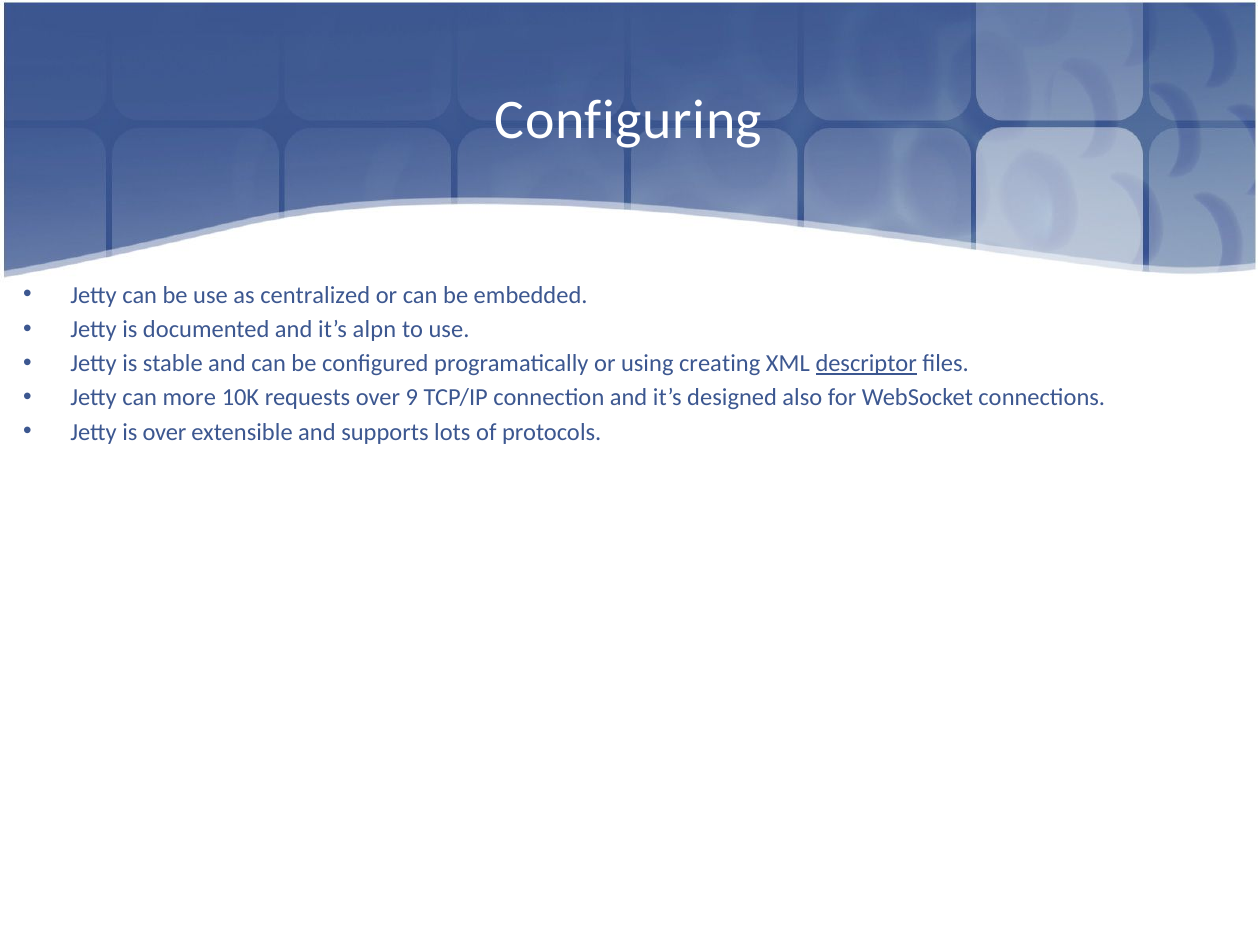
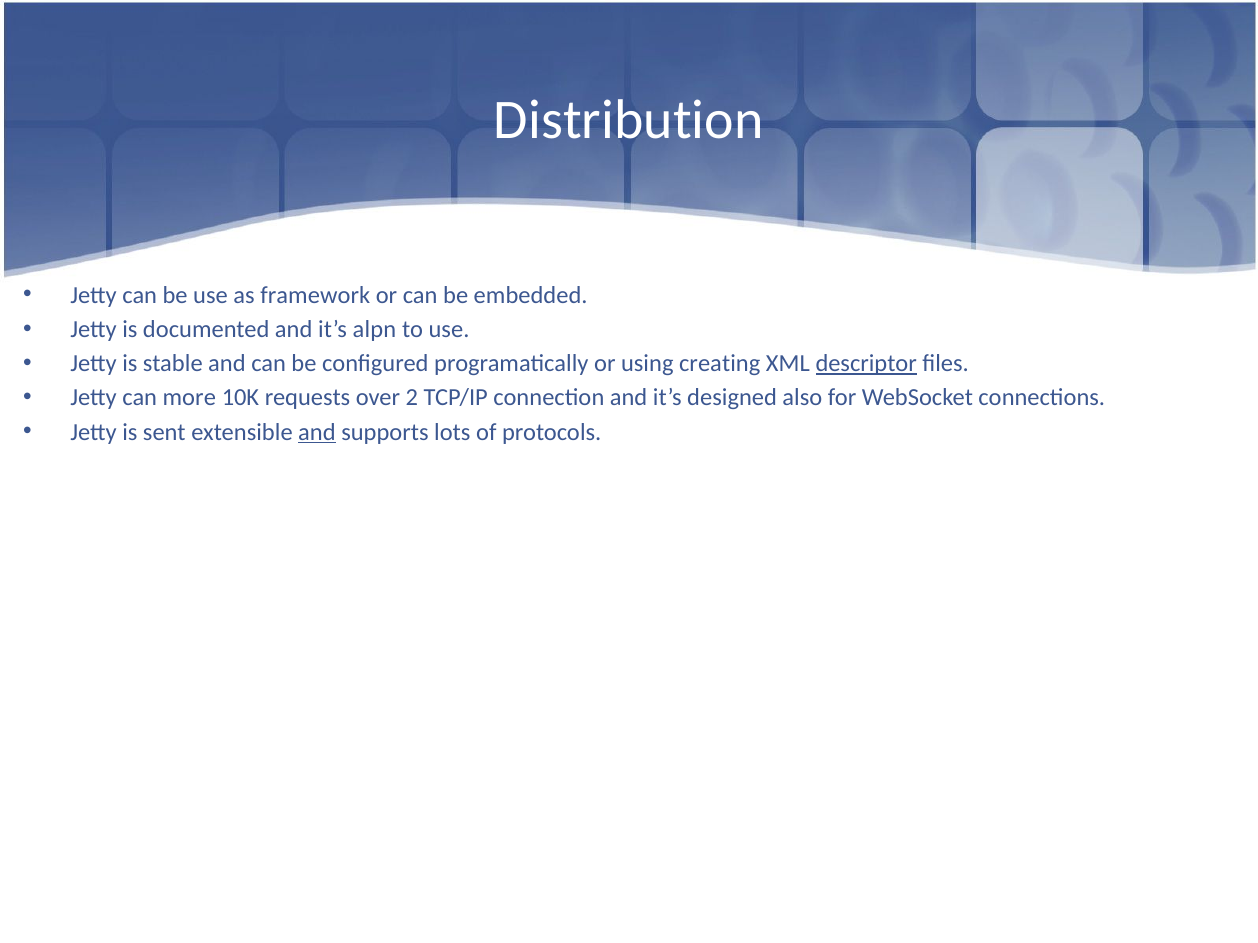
Configuring: Configuring -> Distribution
centralized: centralized -> framework
9: 9 -> 2
is over: over -> sent
and at (317, 432) underline: none -> present
